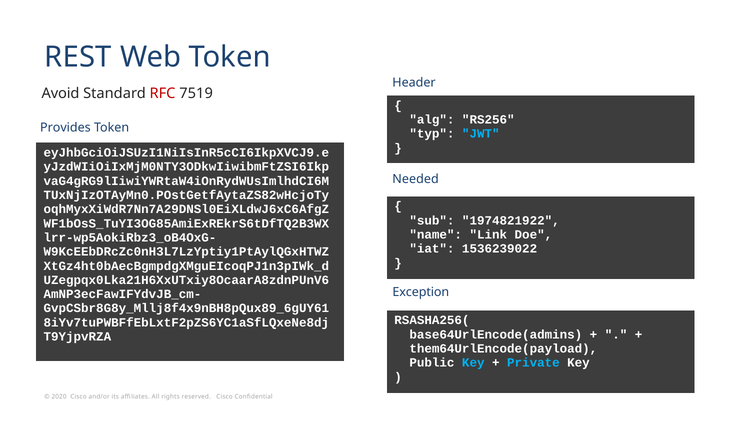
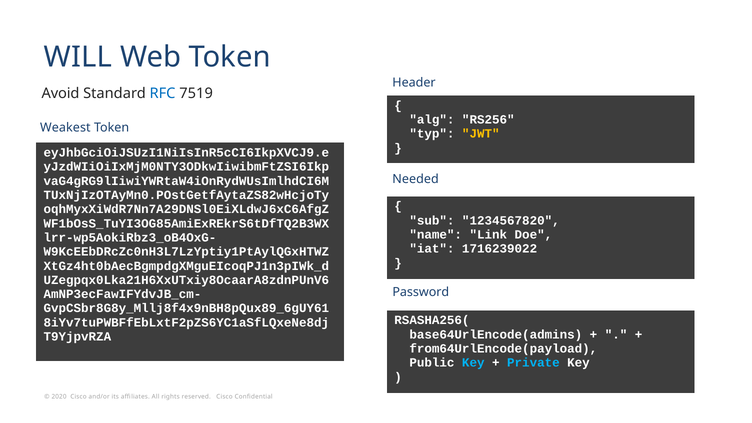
REST: REST -> WILL
RFC colour: red -> blue
Provides: Provides -> Weakest
JWT colour: light blue -> yellow
1974821922: 1974821922 -> 1234567820
1536239022: 1536239022 -> 1716239022
Exception: Exception -> Password
them64UrlEncode(payload: them64UrlEncode(payload -> from64UrlEncode(payload
